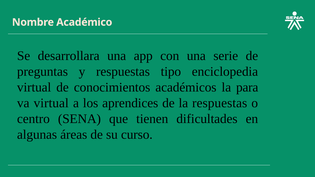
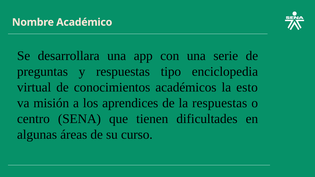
para: para -> esto
va virtual: virtual -> misión
